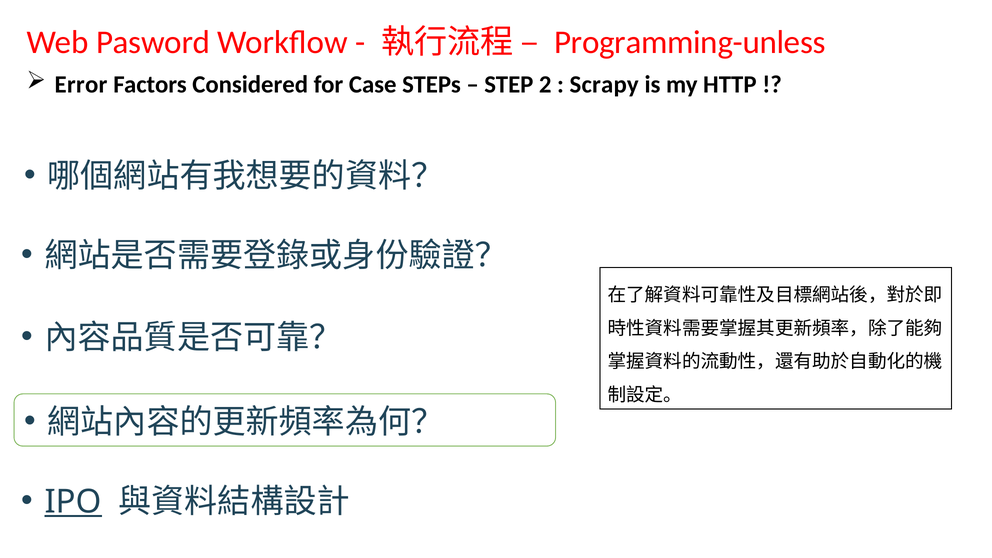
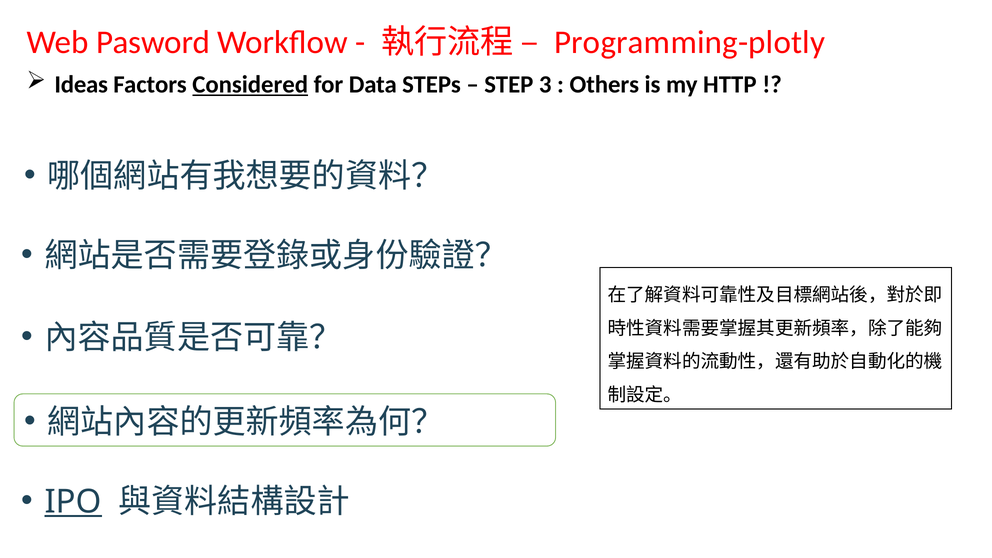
Programming-unless: Programming-unless -> Programming-plotly
Error: Error -> Ideas
Considered underline: none -> present
Case: Case -> Data
2: 2 -> 3
Scrapy: Scrapy -> Others
